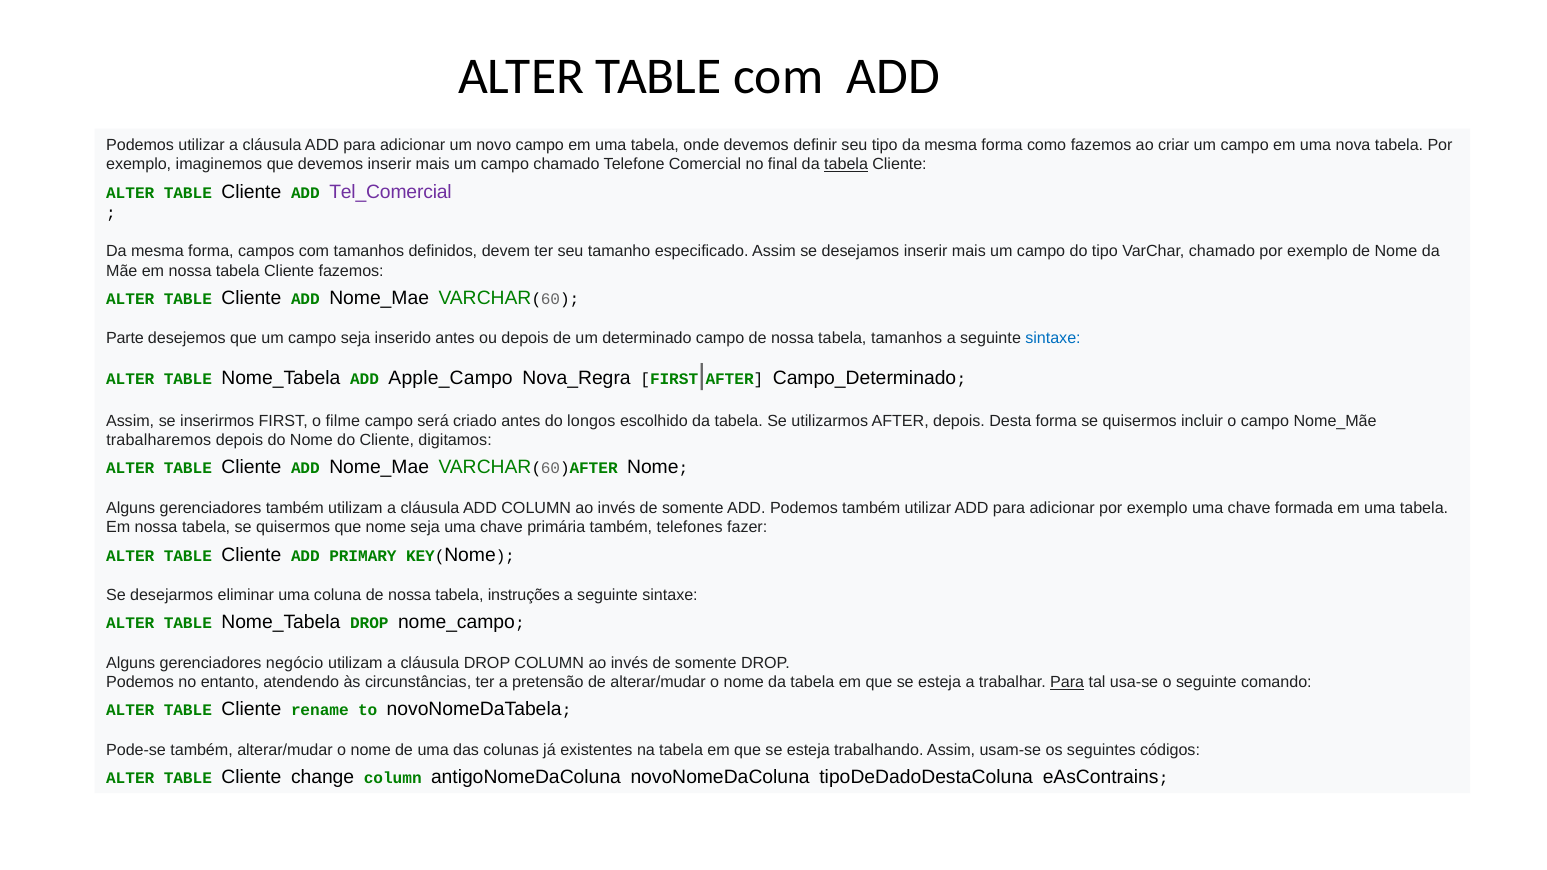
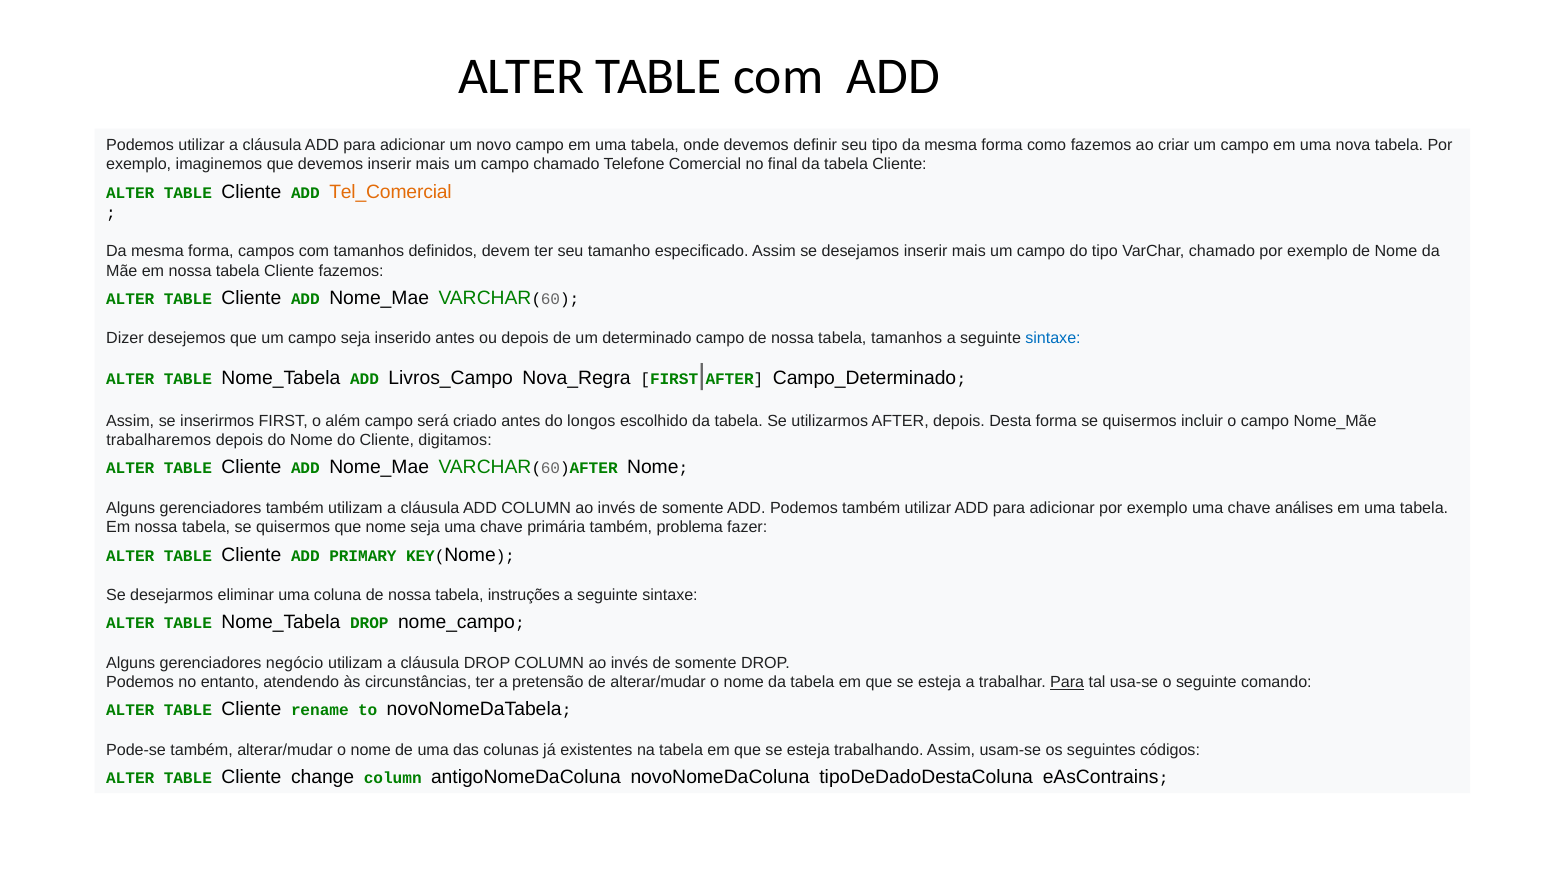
tabela at (846, 165) underline: present -> none
Tel_Comercial colour: purple -> orange
Parte: Parte -> Dizer
Apple_Campo: Apple_Campo -> Livros_Campo
filme: filme -> além
formada: formada -> análises
telefones: telefones -> problema
